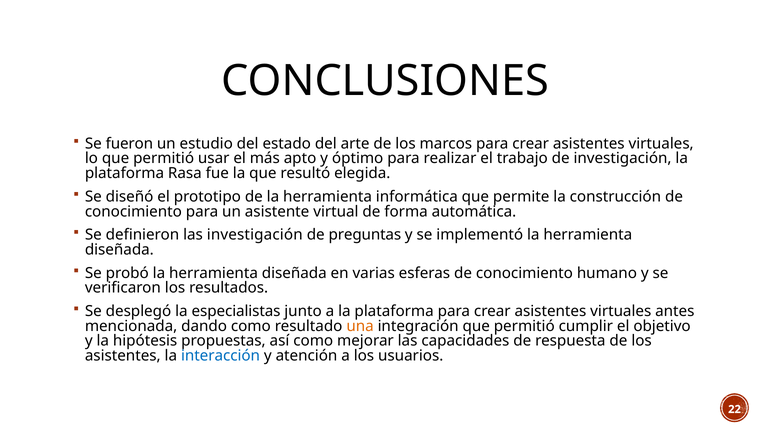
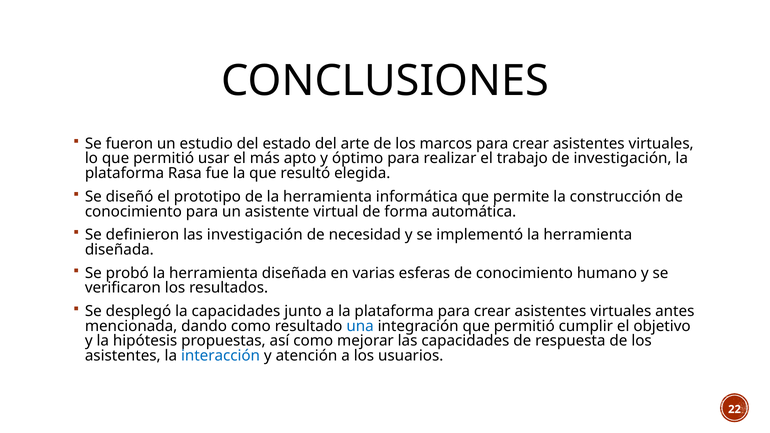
preguntas: preguntas -> necesidad
la especialistas: especialistas -> capacidades
una colour: orange -> blue
